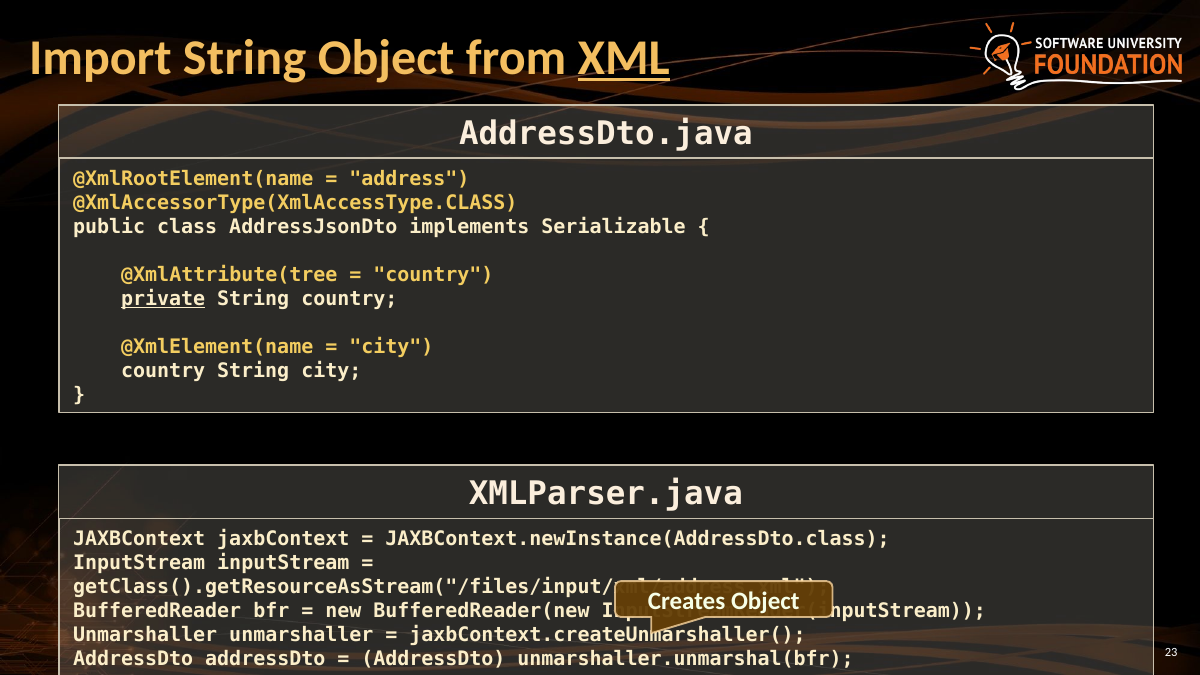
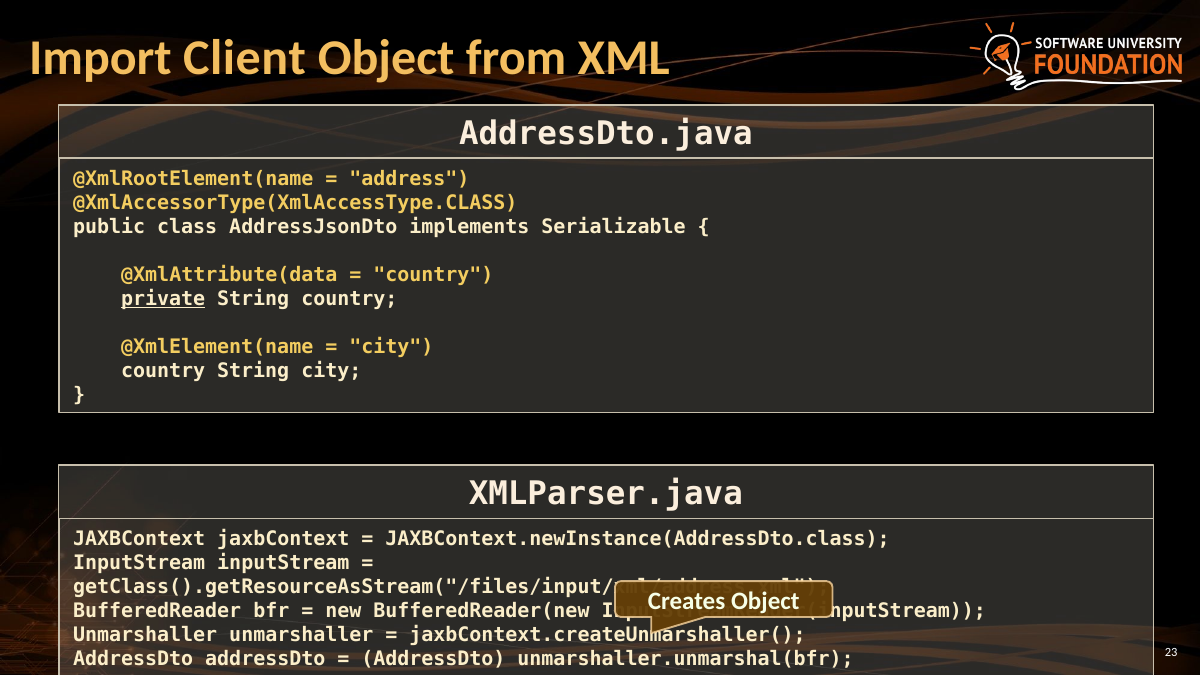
Import String: String -> Client
XML underline: present -> none
@XmlAttribute(tree: @XmlAttribute(tree -> @XmlAttribute(data
